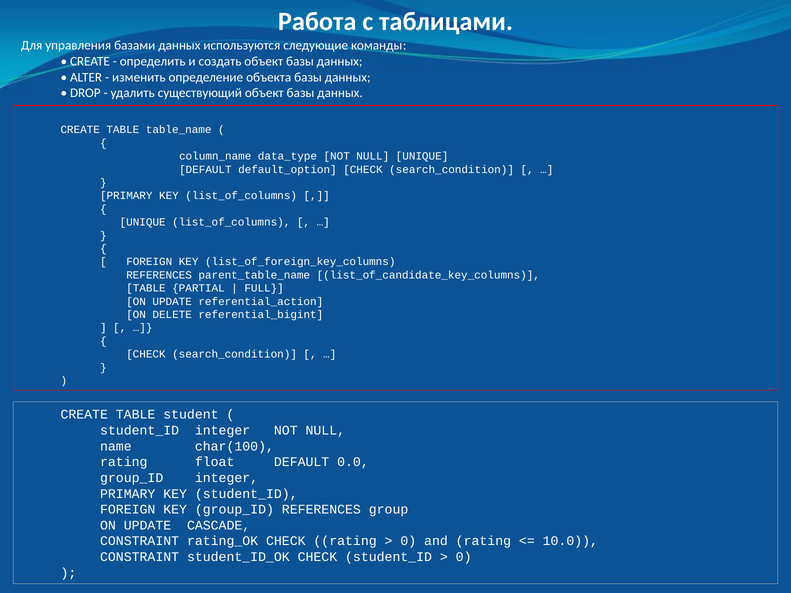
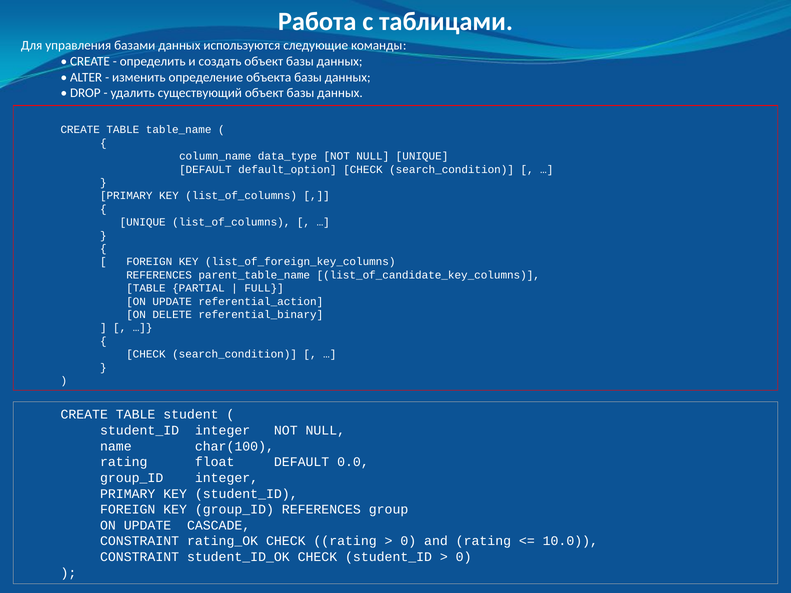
referential_bigint: referential_bigint -> referential_binary
